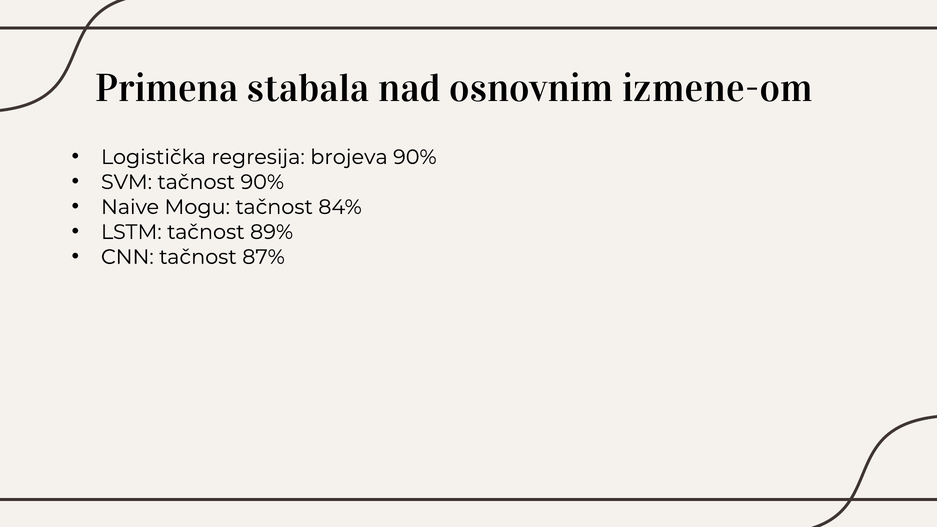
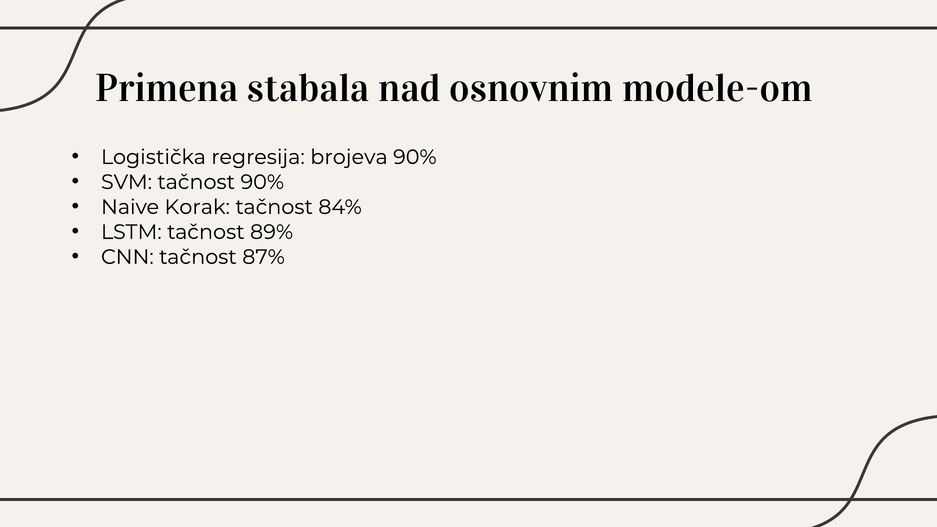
izmene-om: izmene-om -> modele-om
Mogu: Mogu -> Korak
